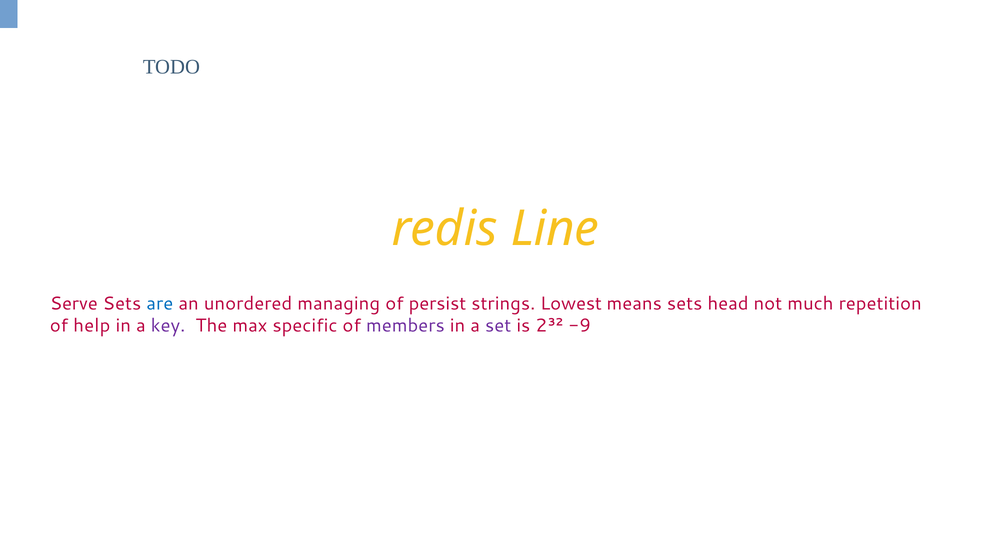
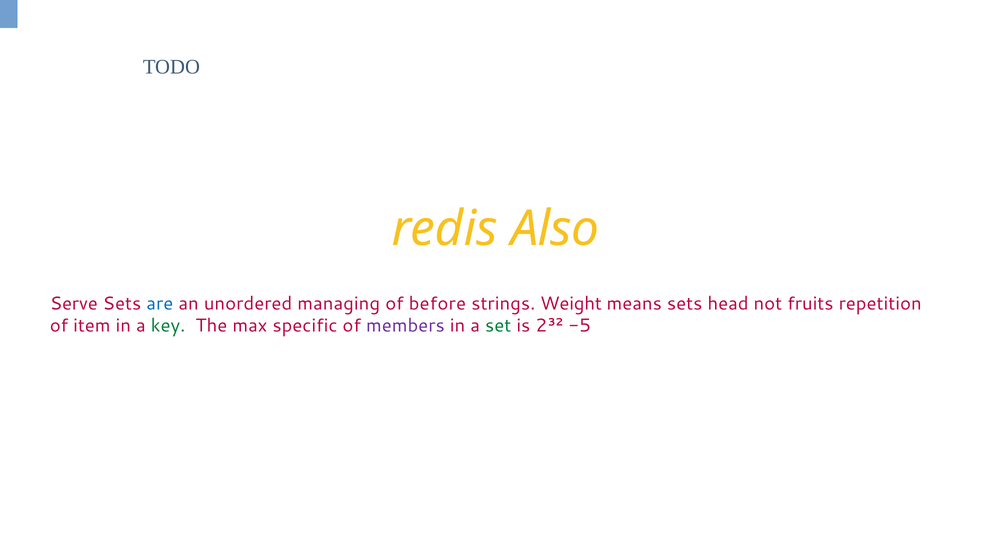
Line: Line -> Also
persist: persist -> before
Lowest: Lowest -> Weight
much: much -> fruits
help: help -> item
key colour: purple -> green
set colour: purple -> green
-9: -9 -> -5
